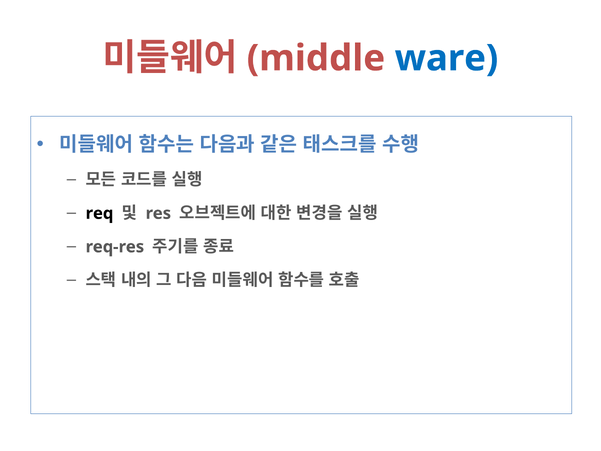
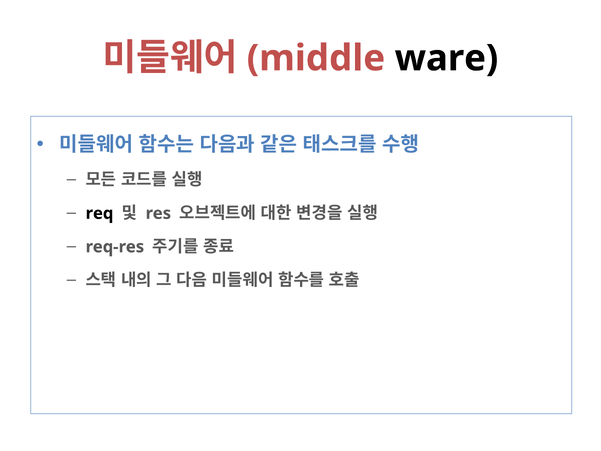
ware colour: blue -> black
